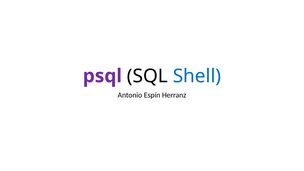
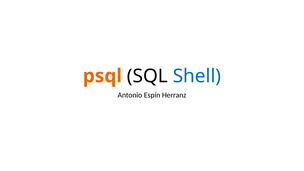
psql colour: purple -> orange
